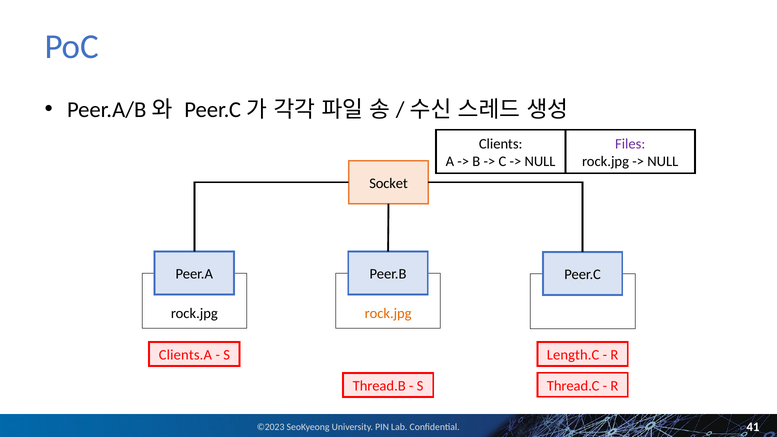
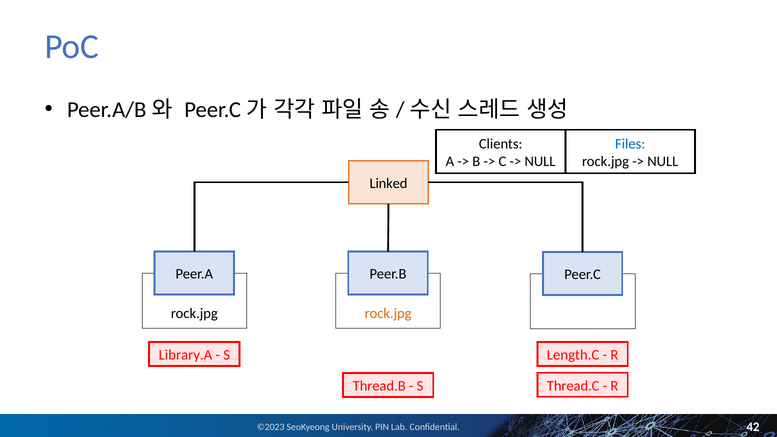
Files colour: purple -> blue
Socket: Socket -> Linked
Clients.A: Clients.A -> Library.A
41: 41 -> 42
